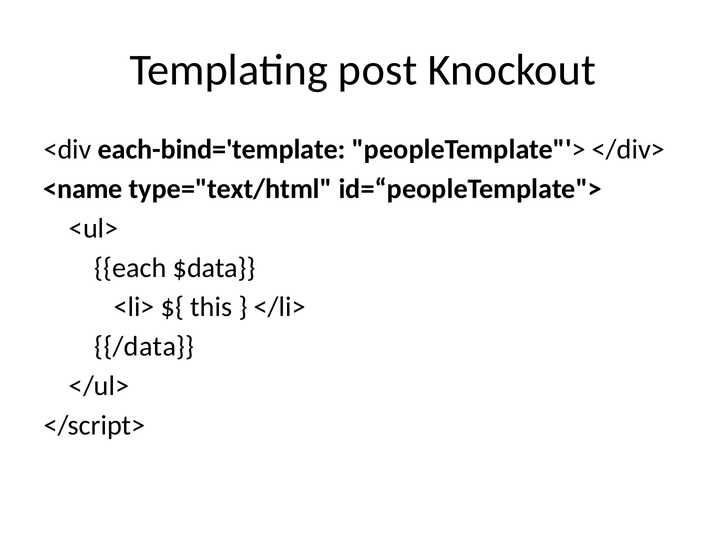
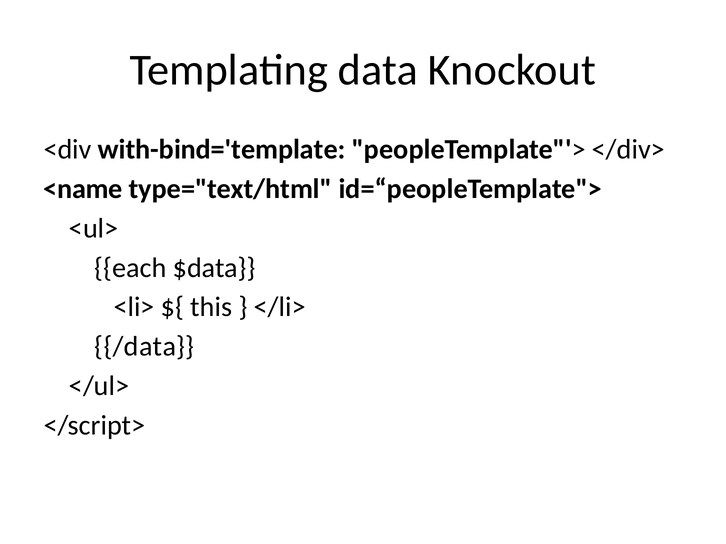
post: post -> data
each-bind='template: each-bind='template -> with-bind='template
